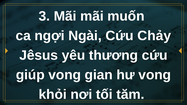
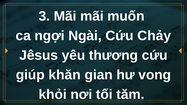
giúp vong: vong -> khăn
